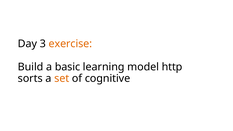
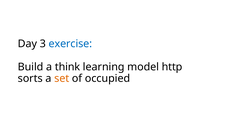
exercise colour: orange -> blue
basic: basic -> think
cognitive: cognitive -> occupied
